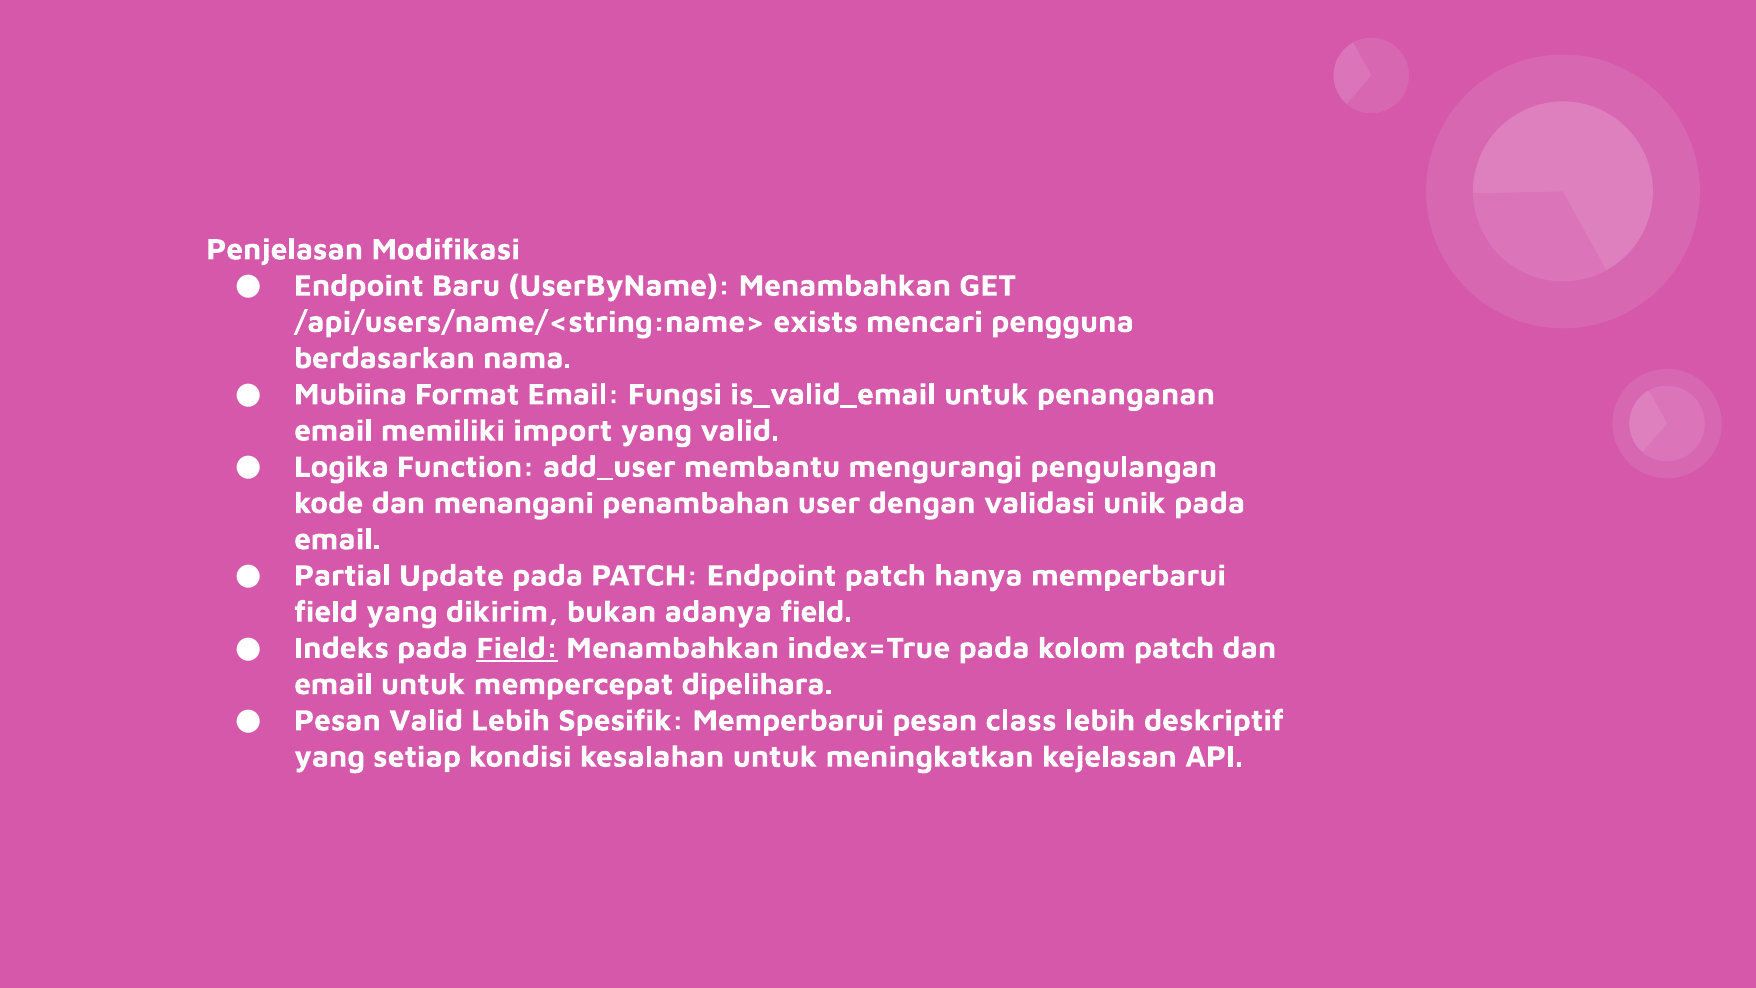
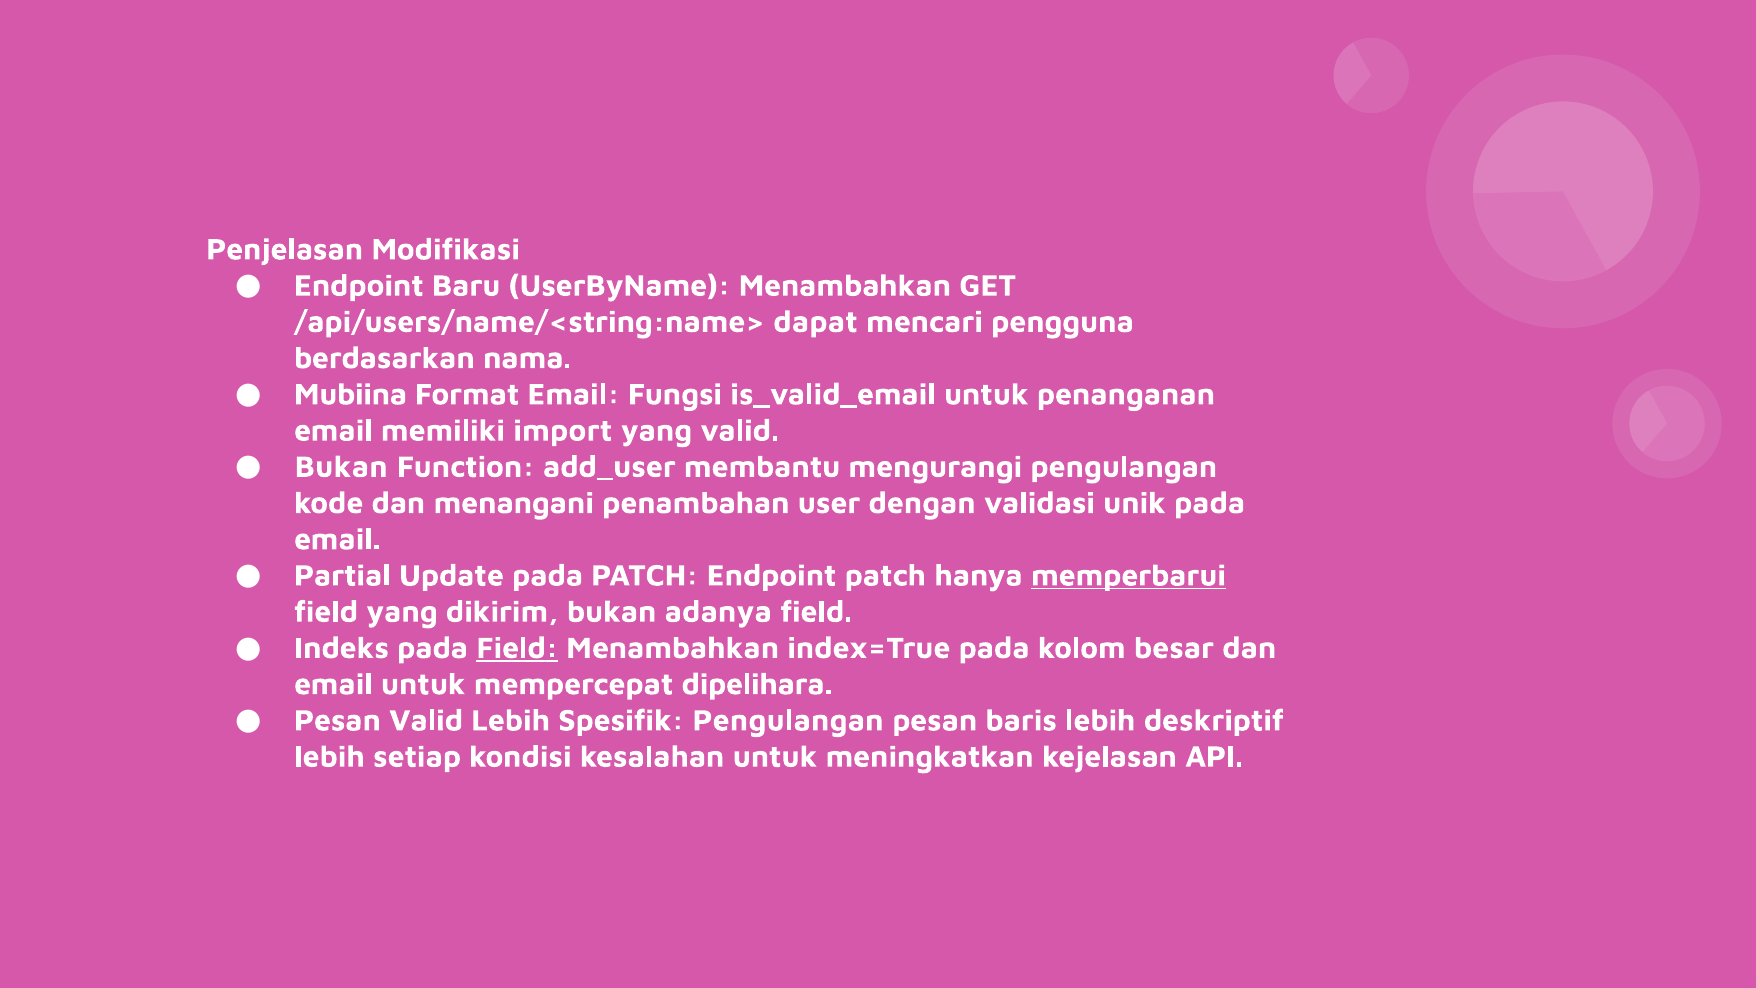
exists: exists -> dapat
Logika at (341, 467): Logika -> Bukan
memperbarui at (1129, 575) underline: none -> present
kolom patch: patch -> besar
Spesifik Memperbarui: Memperbarui -> Pengulangan
class: class -> baris
yang at (330, 757): yang -> lebih
